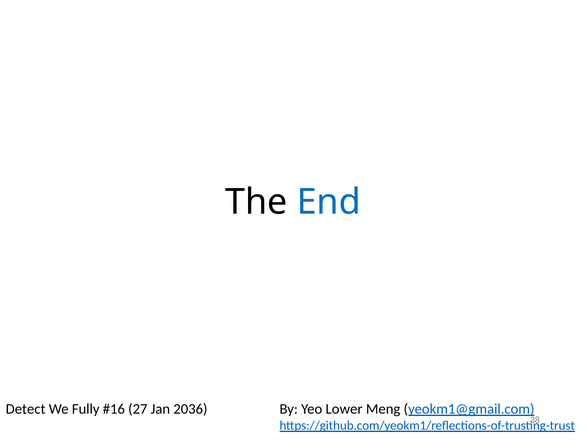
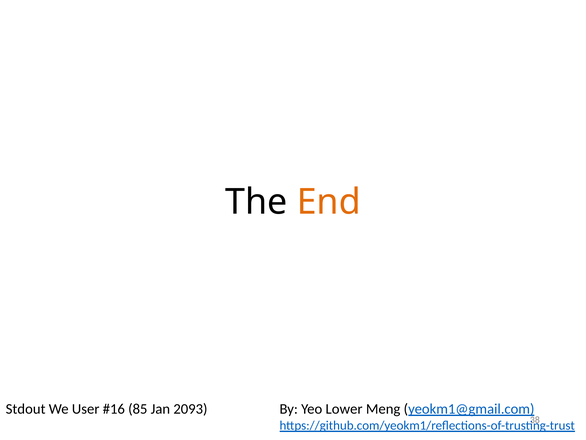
End colour: blue -> orange
Detect: Detect -> Stdout
Fully: Fully -> User
27: 27 -> 85
2036: 2036 -> 2093
